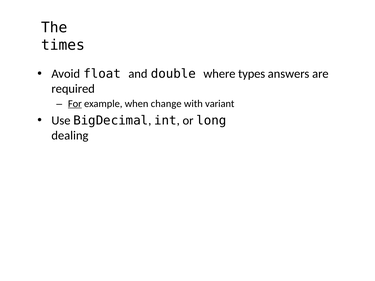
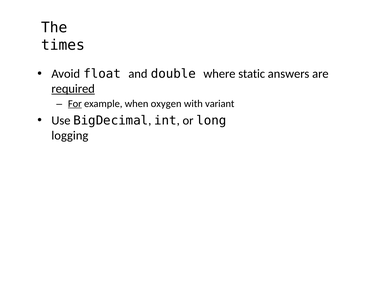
types: types -> static
required underline: none -> present
change: change -> oxygen
dealing: dealing -> logging
